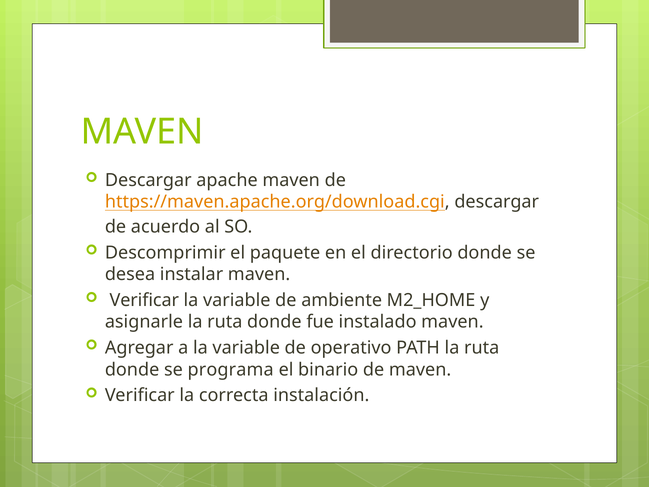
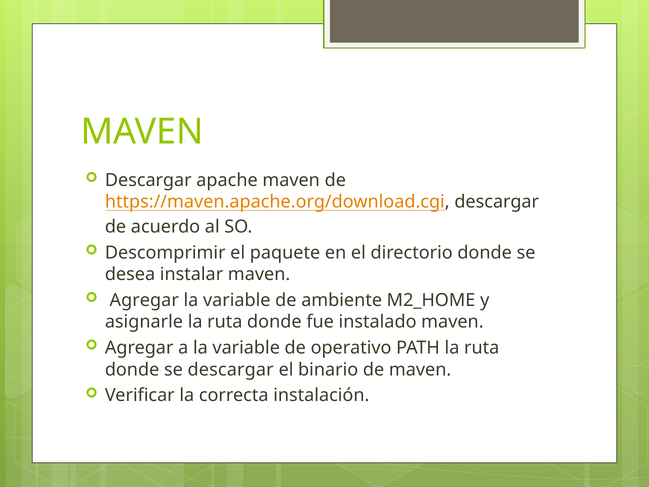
Verificar at (144, 300): Verificar -> Agregar
se programa: programa -> descargar
